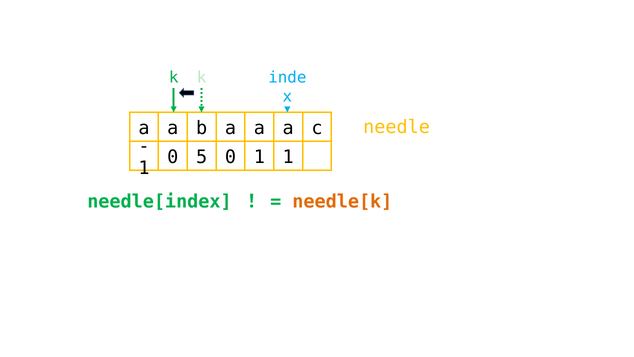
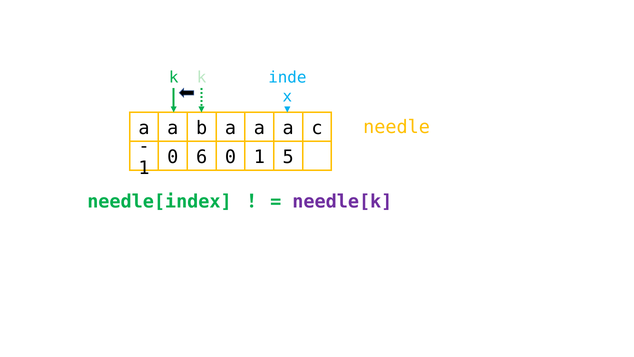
5: 5 -> 6
1 1: 1 -> 5
needle[k colour: orange -> purple
